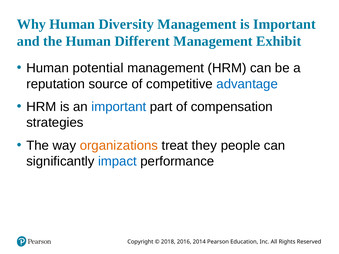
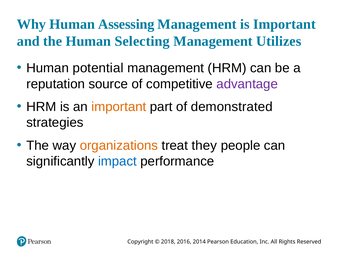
Diversity: Diversity -> Assessing
Different: Different -> Selecting
Exhibit: Exhibit -> Utilizes
advantage colour: blue -> purple
important at (119, 107) colour: blue -> orange
compensation: compensation -> demonstrated
